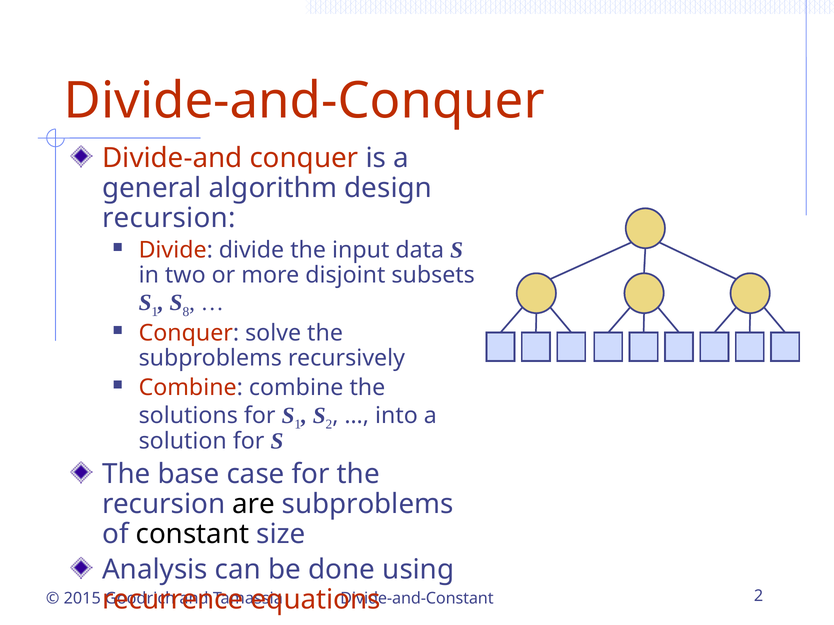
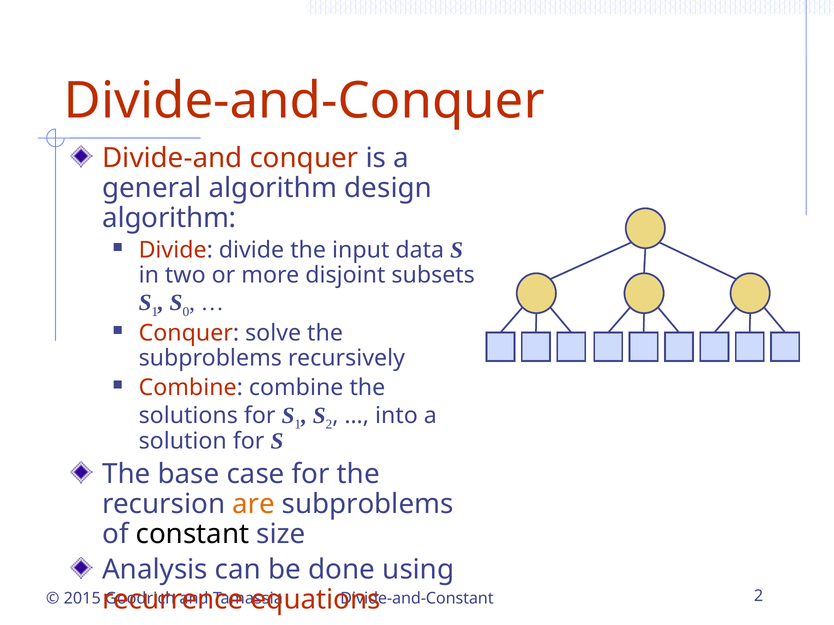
recursion at (169, 218): recursion -> algorithm
8: 8 -> 0
are colour: black -> orange
